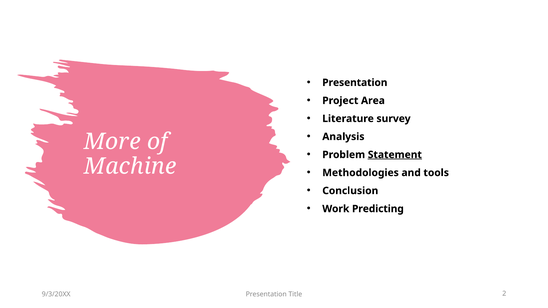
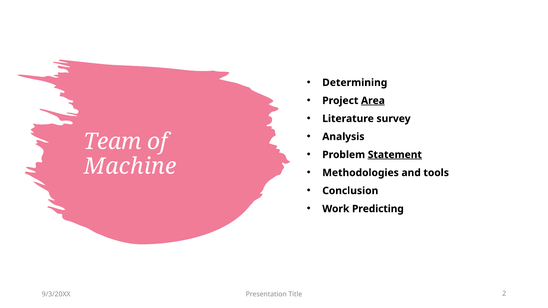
Presentation at (355, 83): Presentation -> Determining
Area underline: none -> present
More: More -> Team
